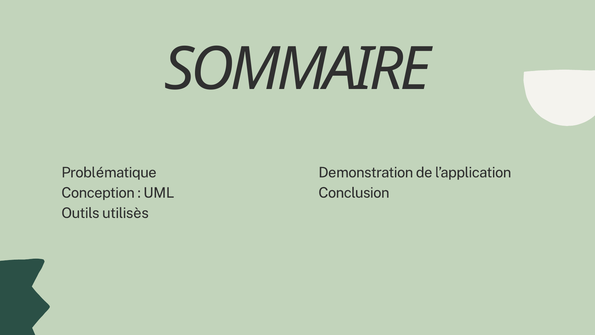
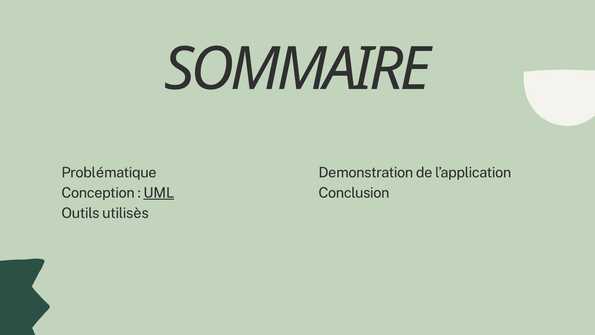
UML underline: none -> present
